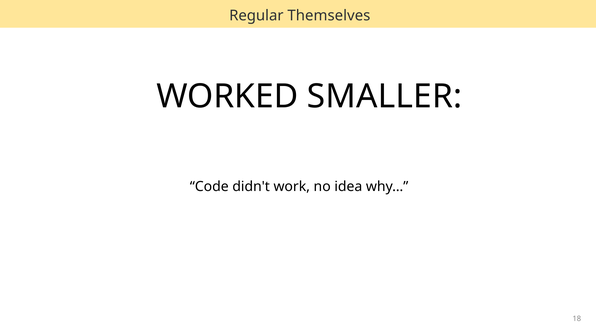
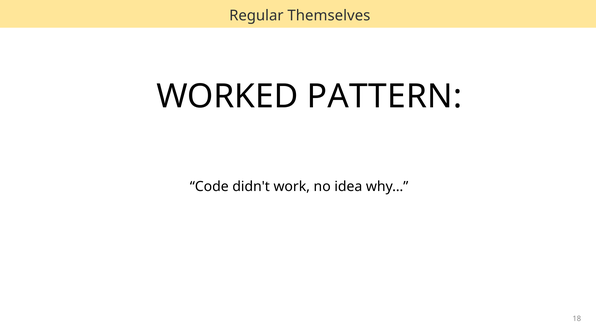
SMALLER: SMALLER -> PATTERN
